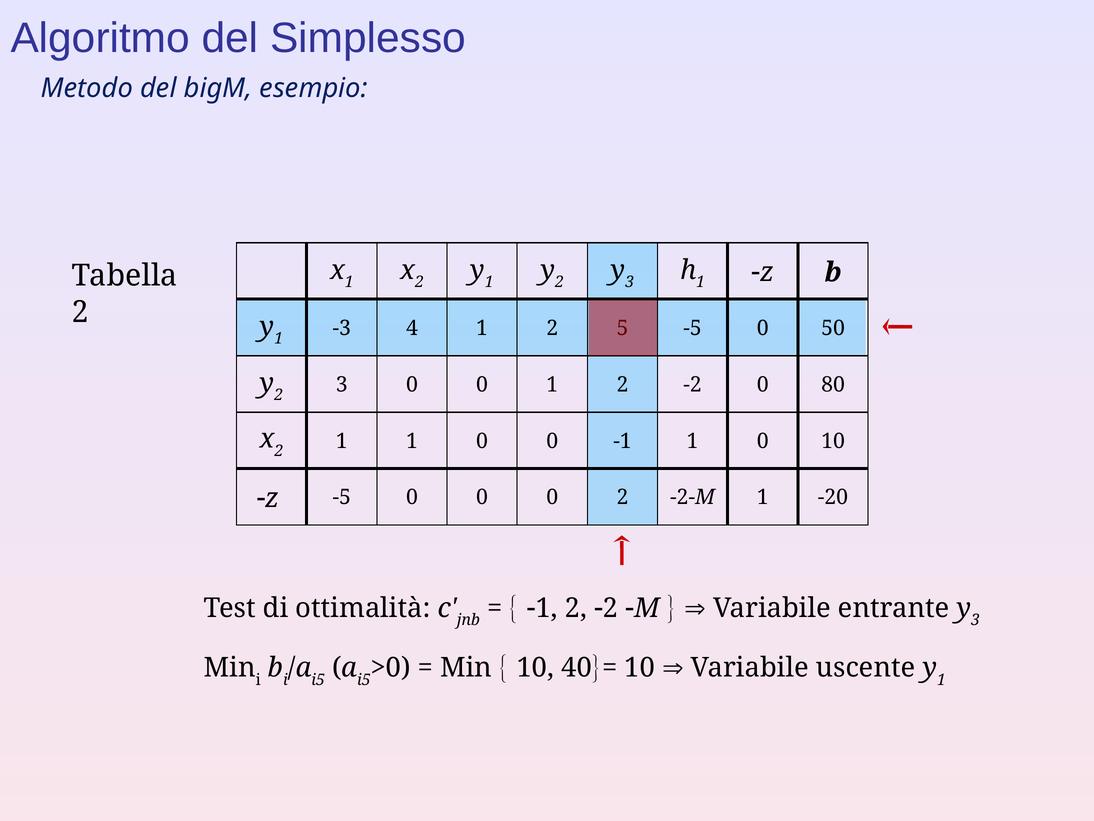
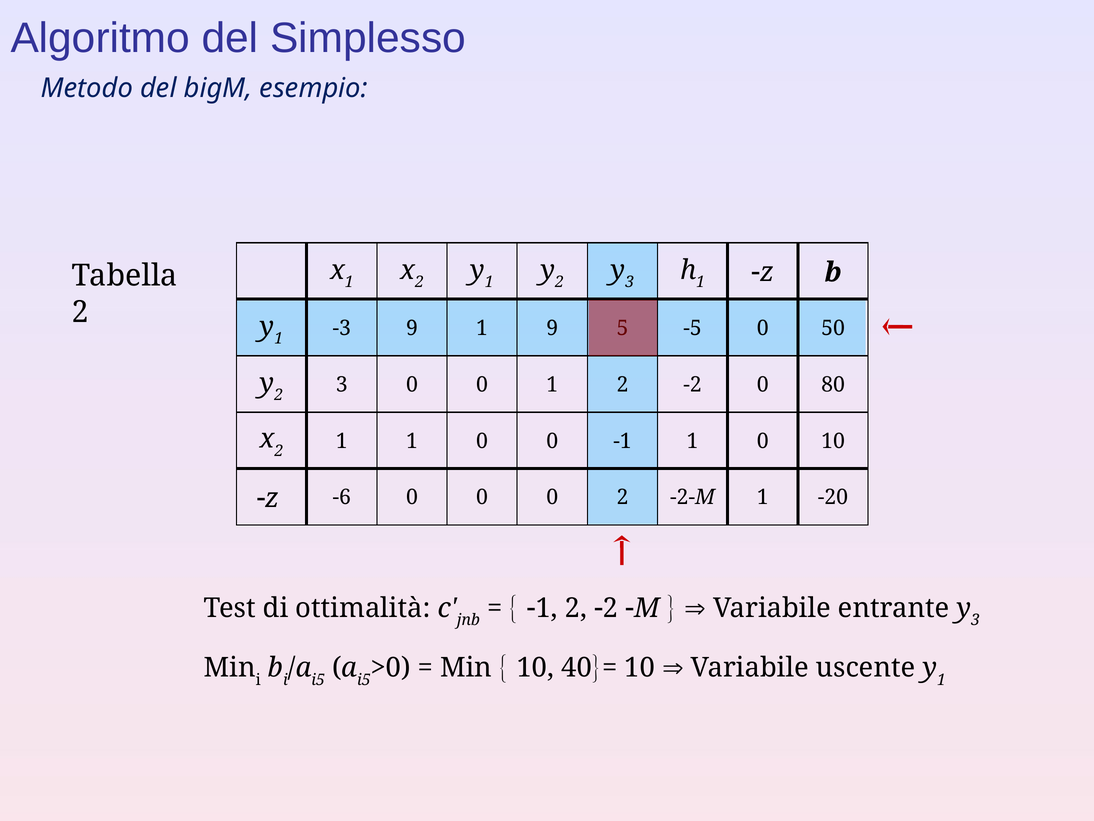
-3 4: 4 -> 9
2 at (552, 328): 2 -> 9
-5 at (342, 497): -5 -> -6
